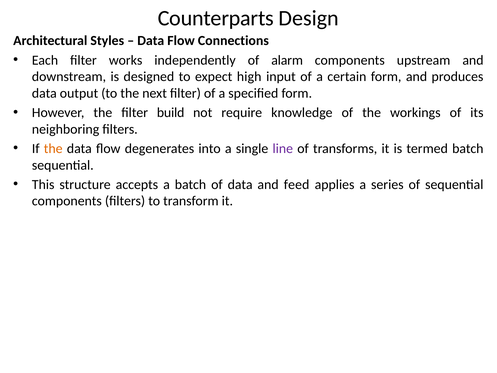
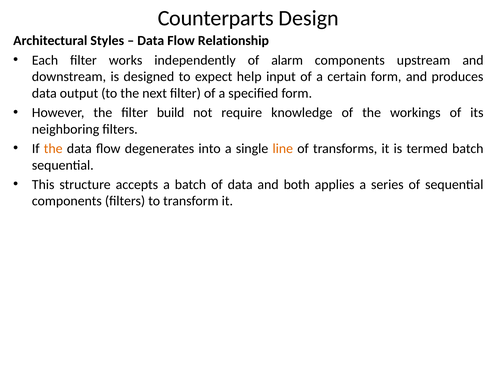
Connections: Connections -> Relationship
high: high -> help
line colour: purple -> orange
feed: feed -> both
